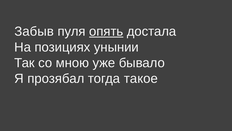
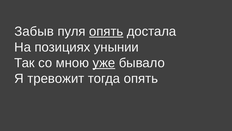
уже underline: none -> present
прозябал: прозябал -> тревожит
тогда такое: такое -> опять
